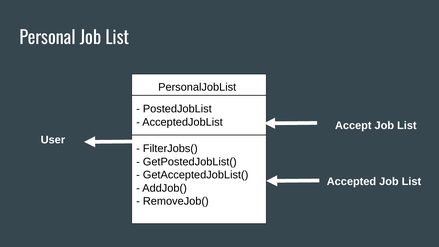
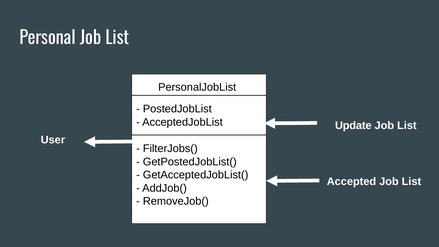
Accept: Accept -> Update
